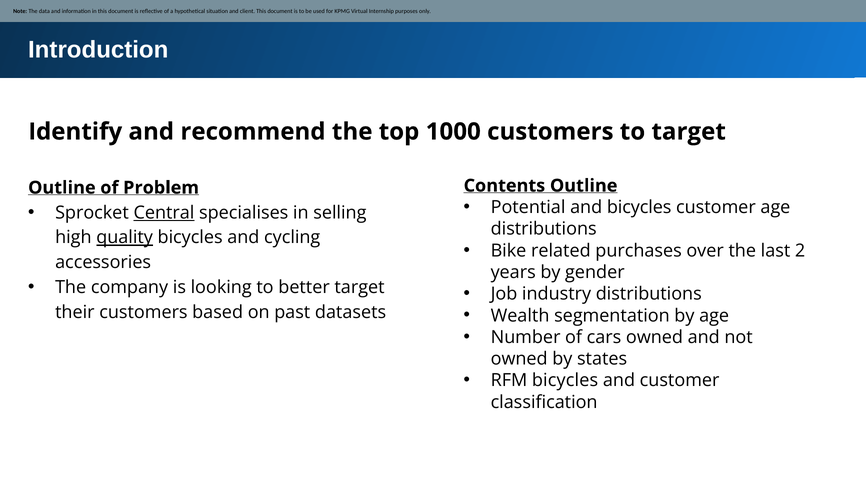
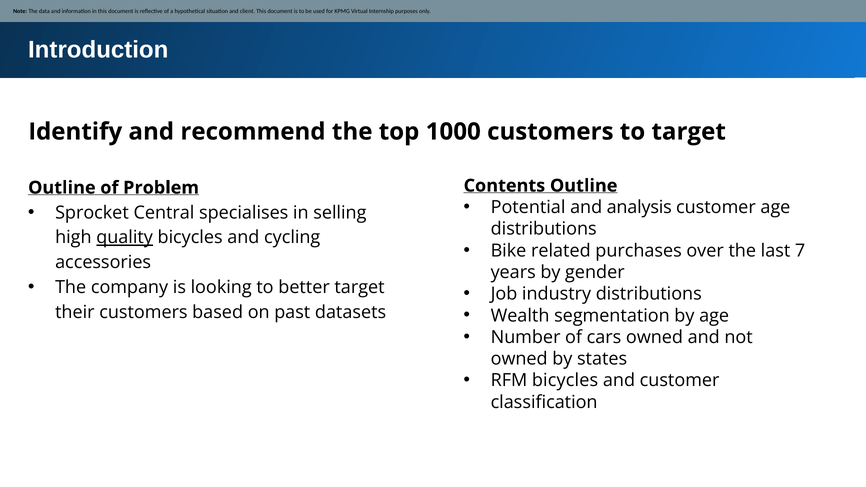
and bicycles: bicycles -> analysis
Central underline: present -> none
2: 2 -> 7
